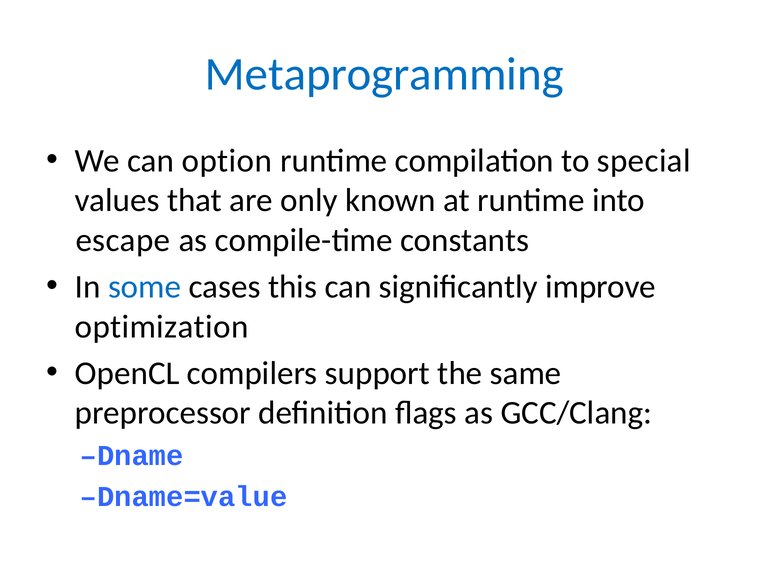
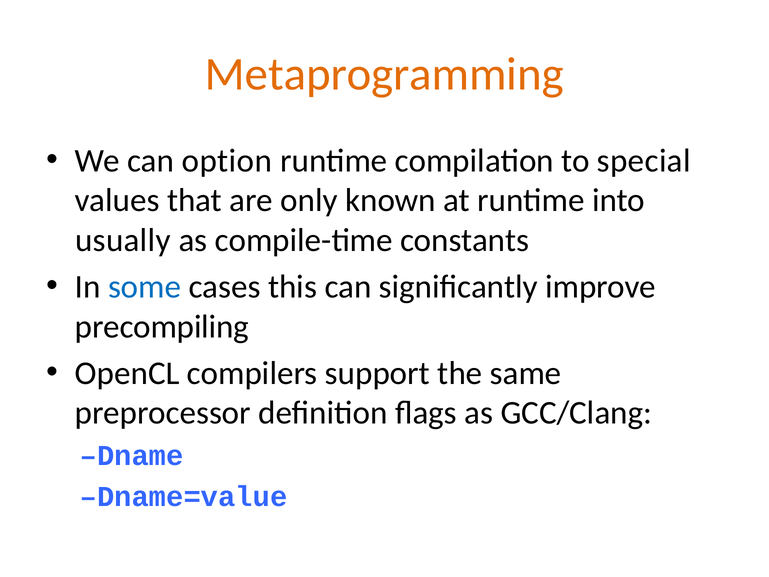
Metaprogramming colour: blue -> orange
escape: escape -> usually
optimization: optimization -> precompiling
